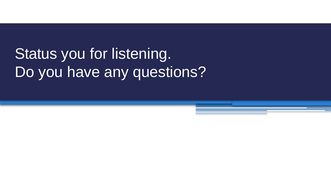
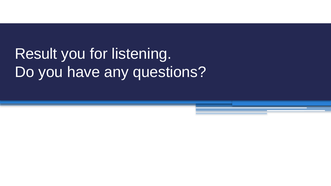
Status: Status -> Result
